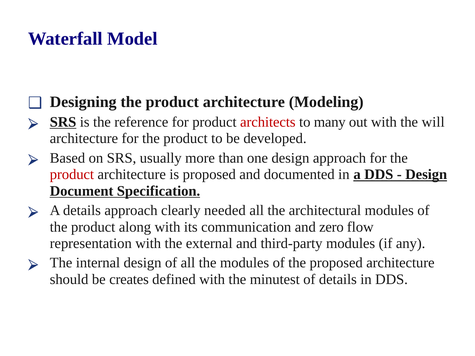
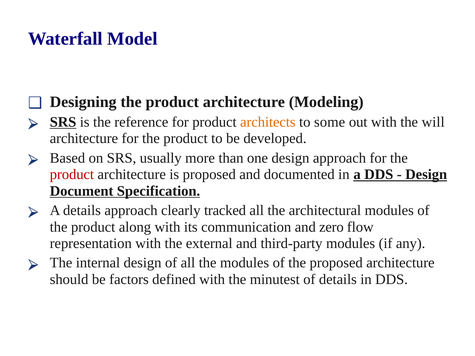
architects colour: red -> orange
many: many -> some
needed: needed -> tracked
creates: creates -> factors
